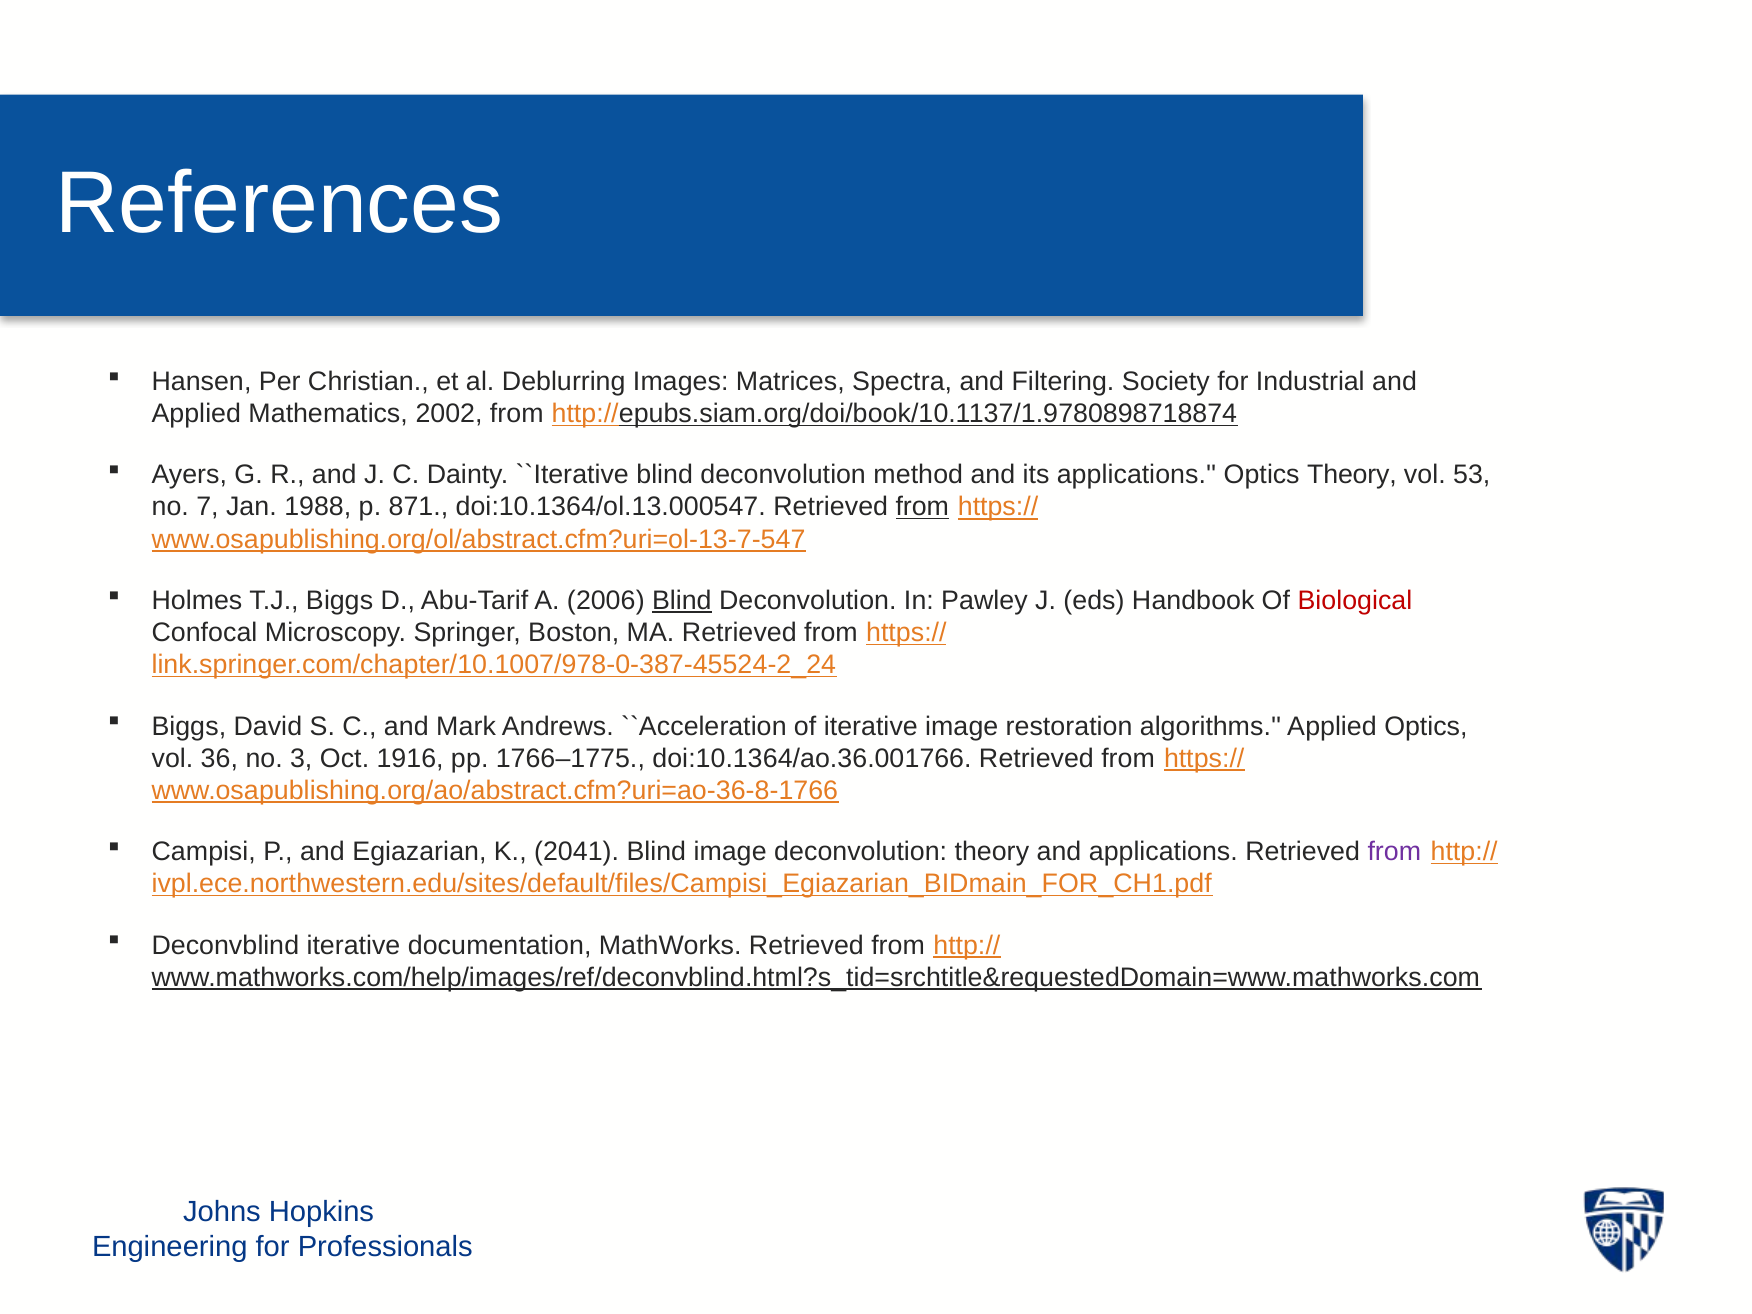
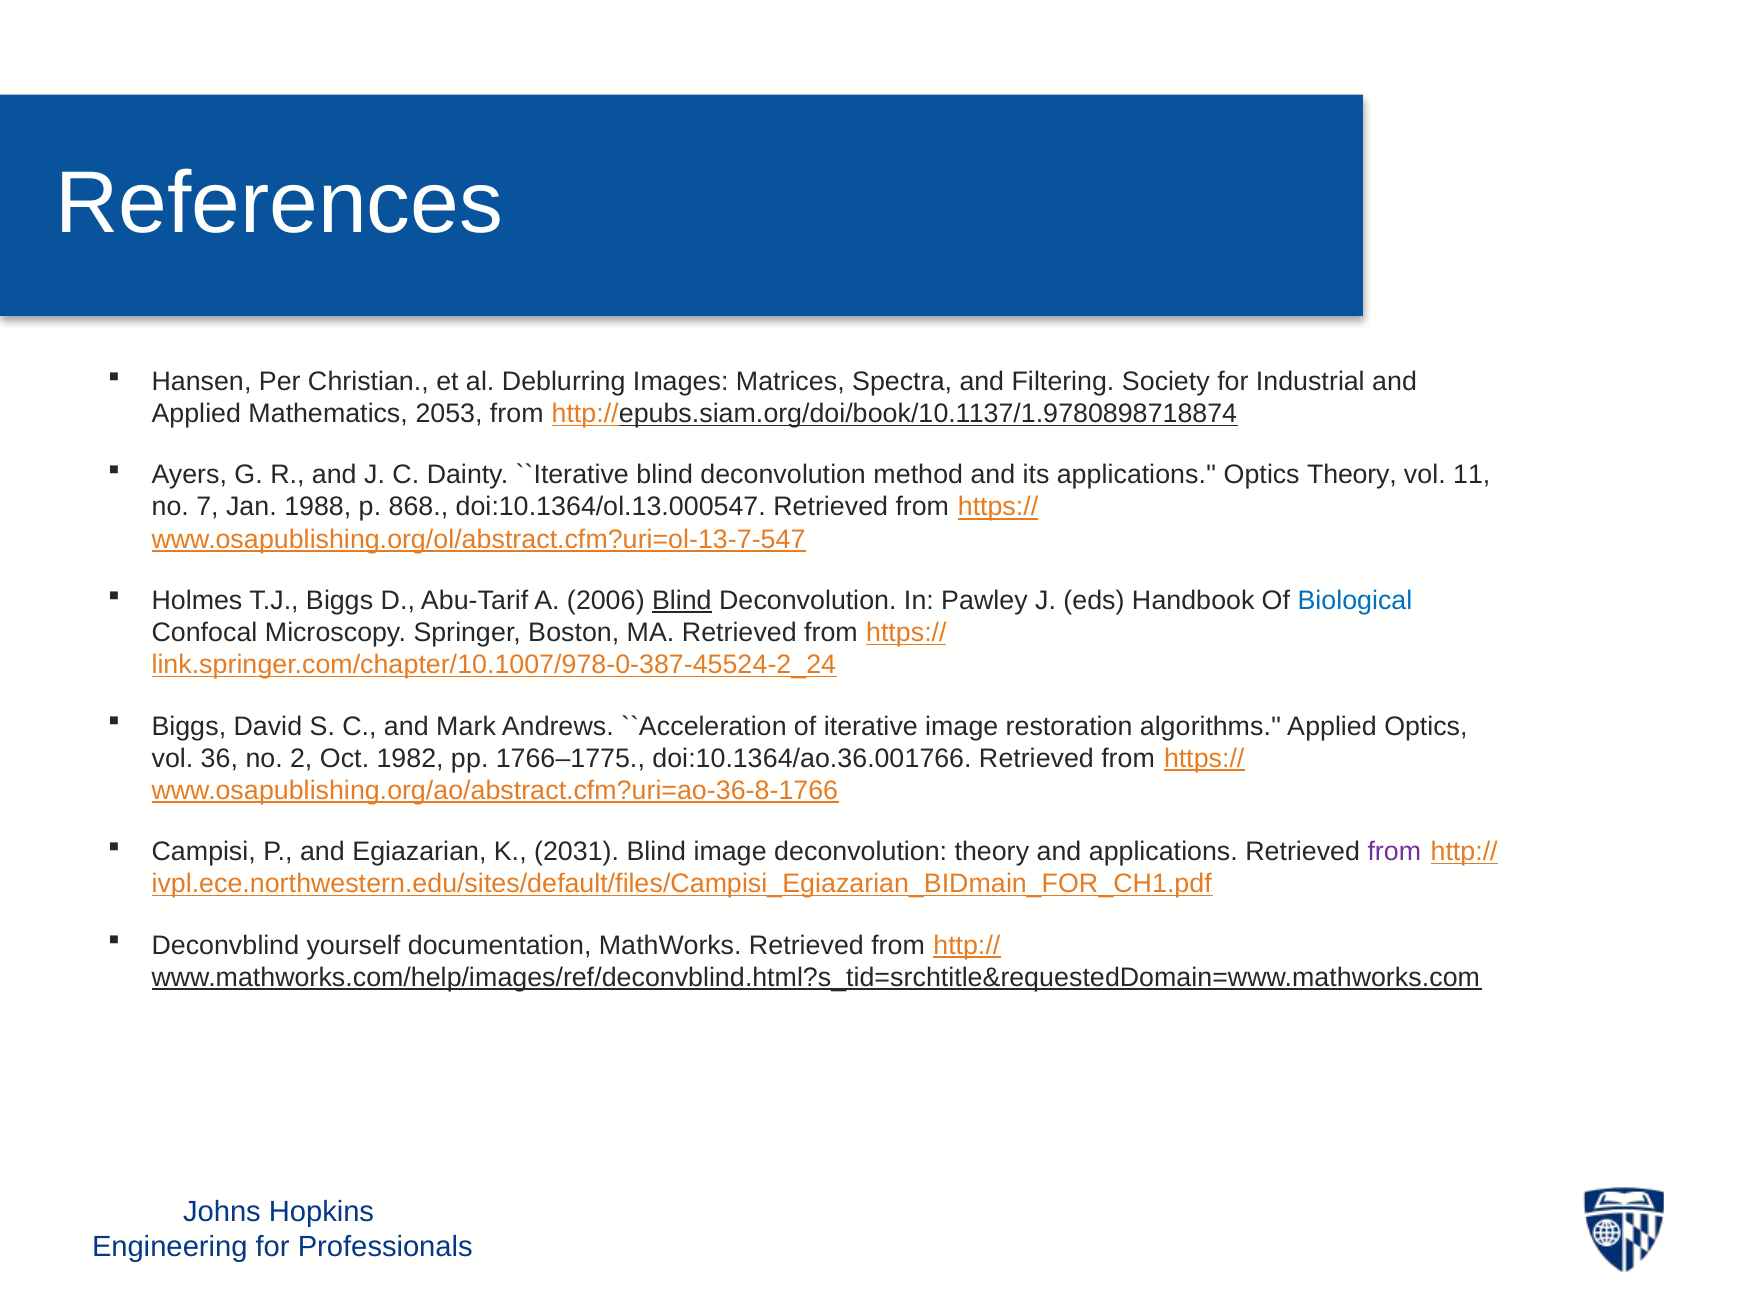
2002: 2002 -> 2053
53: 53 -> 11
871: 871 -> 868
from at (922, 507) underline: present -> none
Biological colour: red -> blue
3: 3 -> 2
1916: 1916 -> 1982
2041: 2041 -> 2031
Deconvblind iterative: iterative -> yourself
